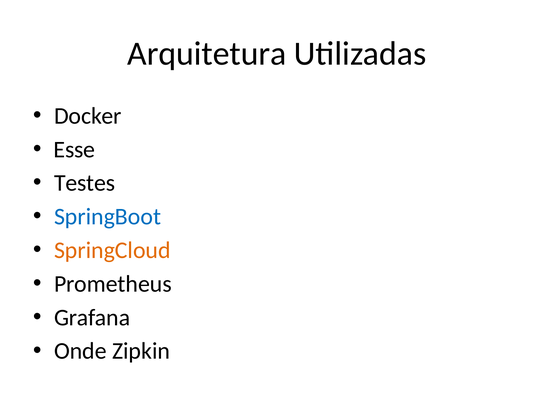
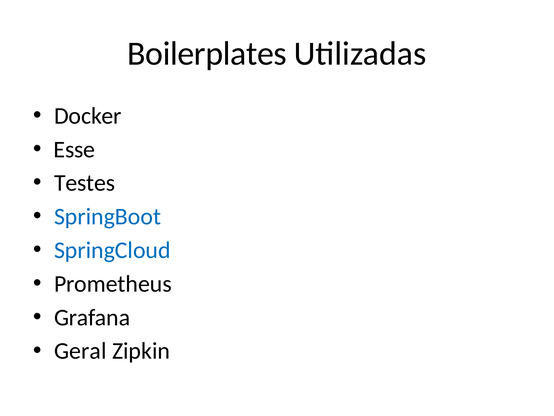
Arquitetura: Arquitetura -> Boilerplates
SpringCloud colour: orange -> blue
Onde: Onde -> Geral
